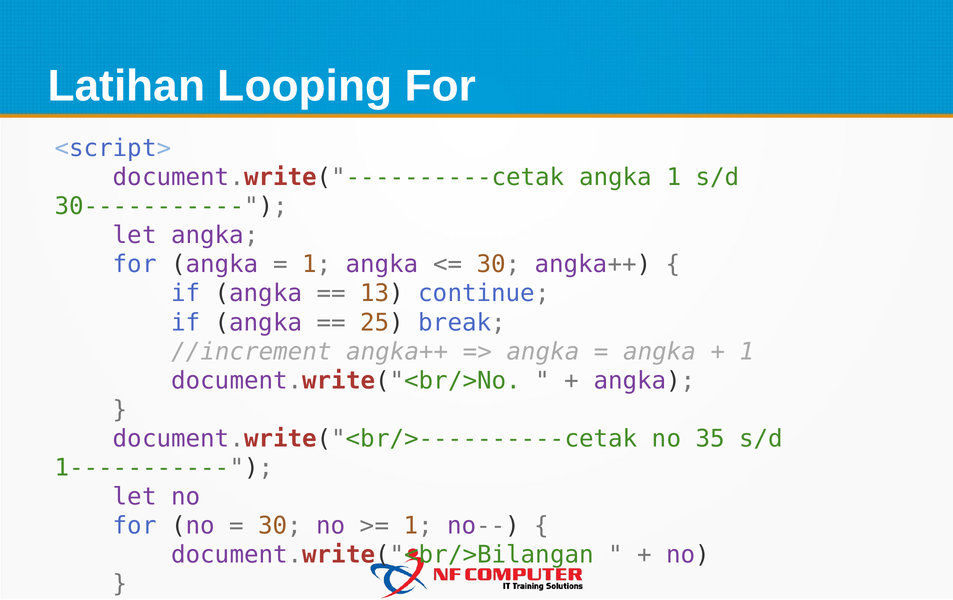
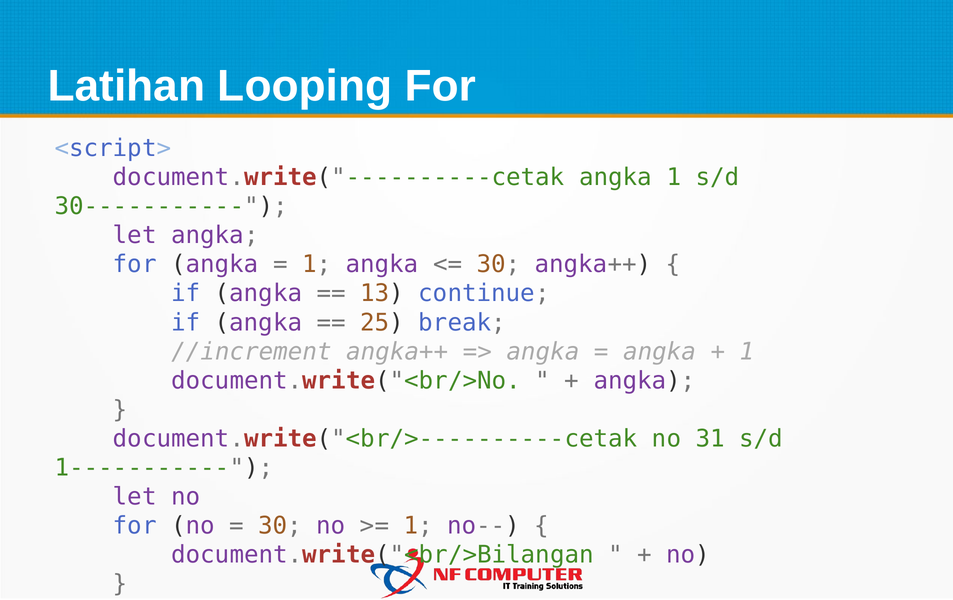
35: 35 -> 31
